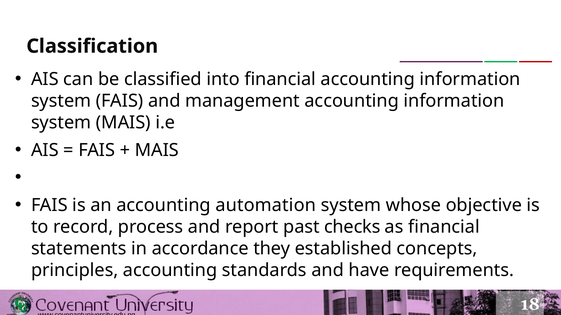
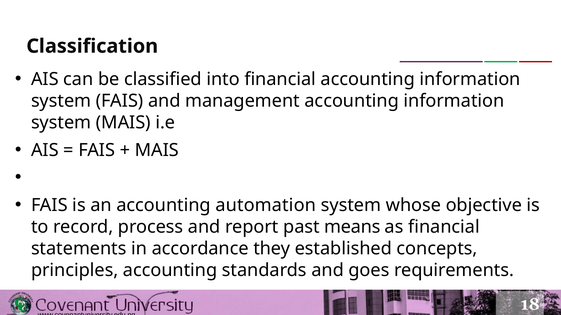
checks: checks -> means
have: have -> goes
